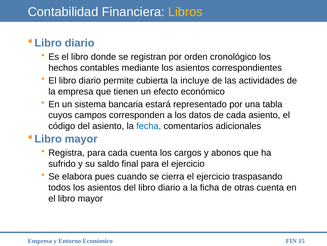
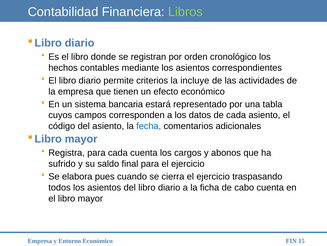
Libros colour: yellow -> light green
cubierta: cubierta -> criterios
otras: otras -> cabo
